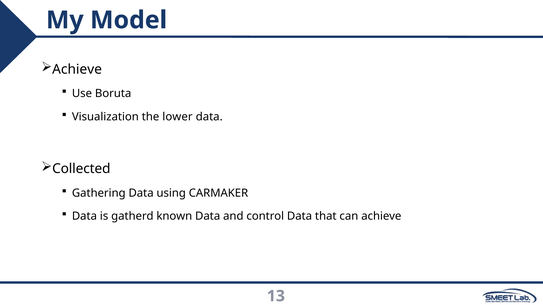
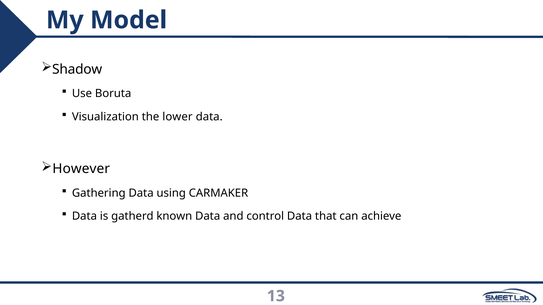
Achieve at (77, 69): Achieve -> Shadow
Collected: Collected -> However
